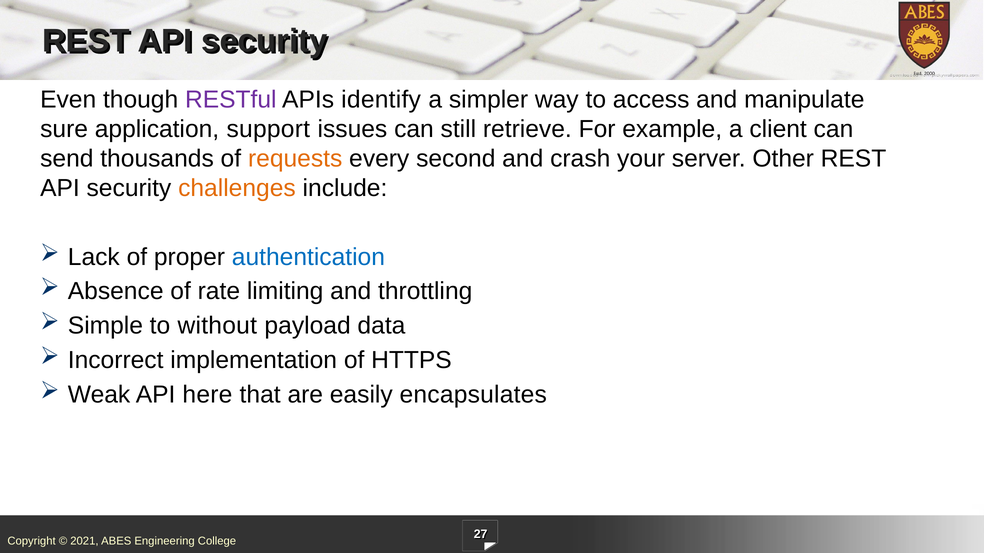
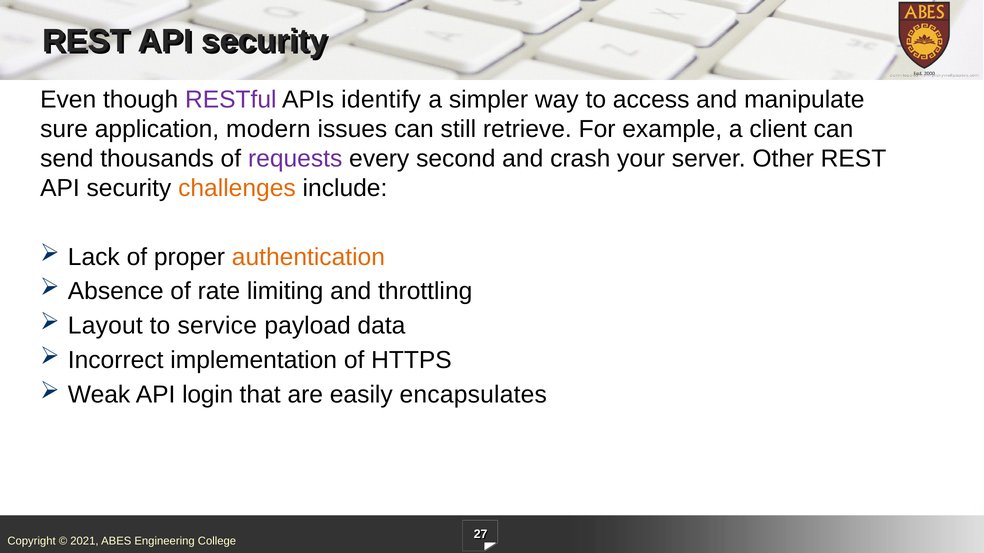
support: support -> modern
requests colour: orange -> purple
authentication colour: blue -> orange
Simple: Simple -> Layout
without: without -> service
here: here -> login
